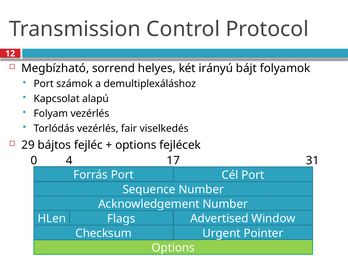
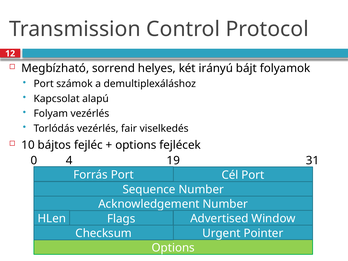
29: 29 -> 10
17: 17 -> 19
